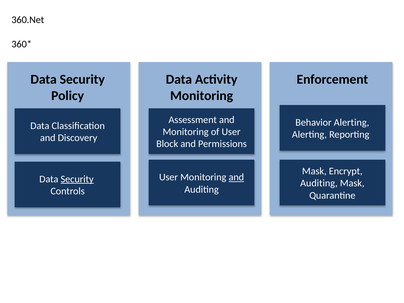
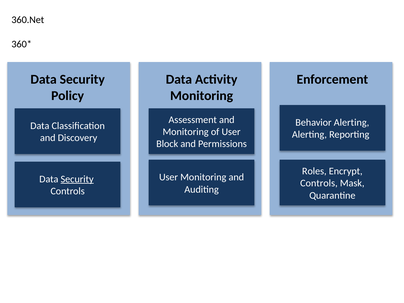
Mask at (314, 171): Mask -> Roles
and at (236, 177) underline: present -> none
Auditing at (319, 183): Auditing -> Controls
